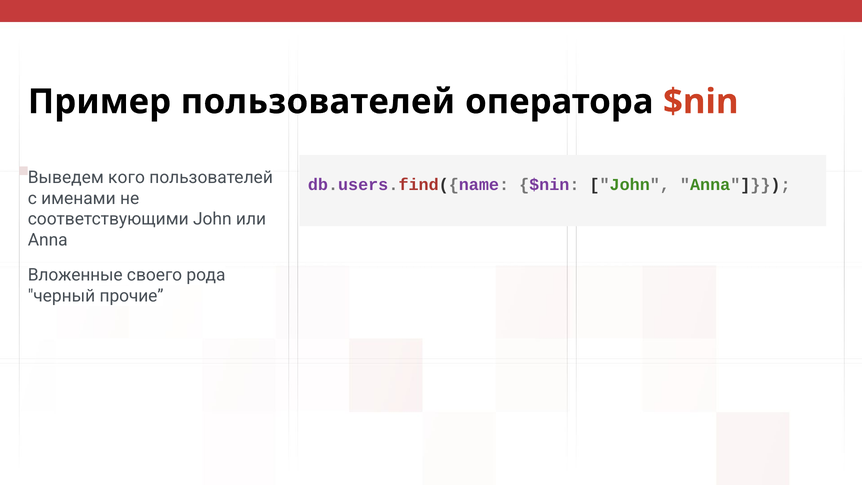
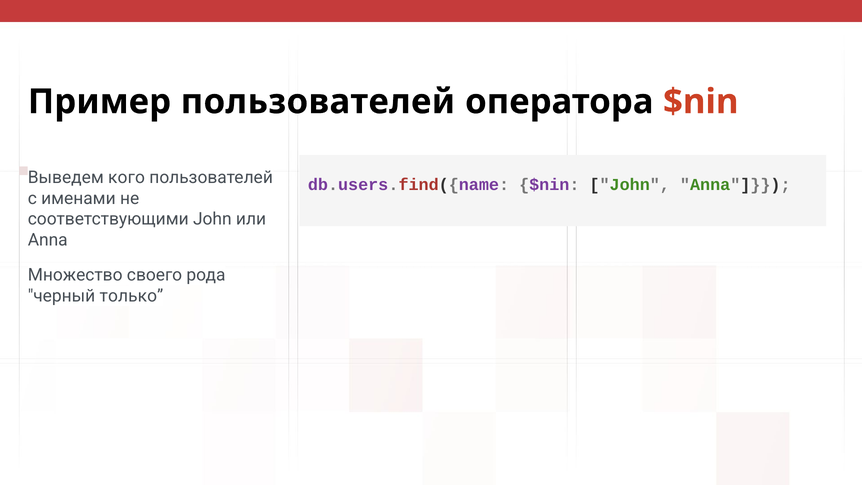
Вложенные: Вложенные -> Множество
прочие: прочие -> только
